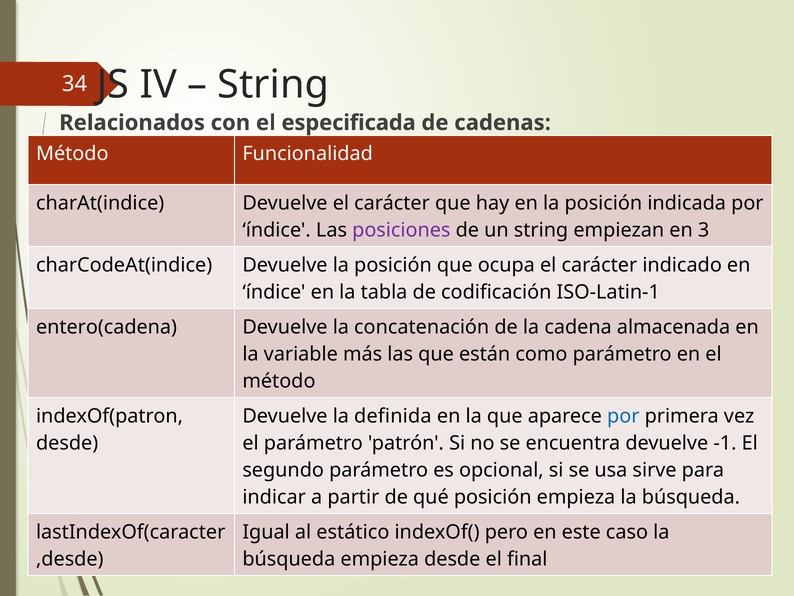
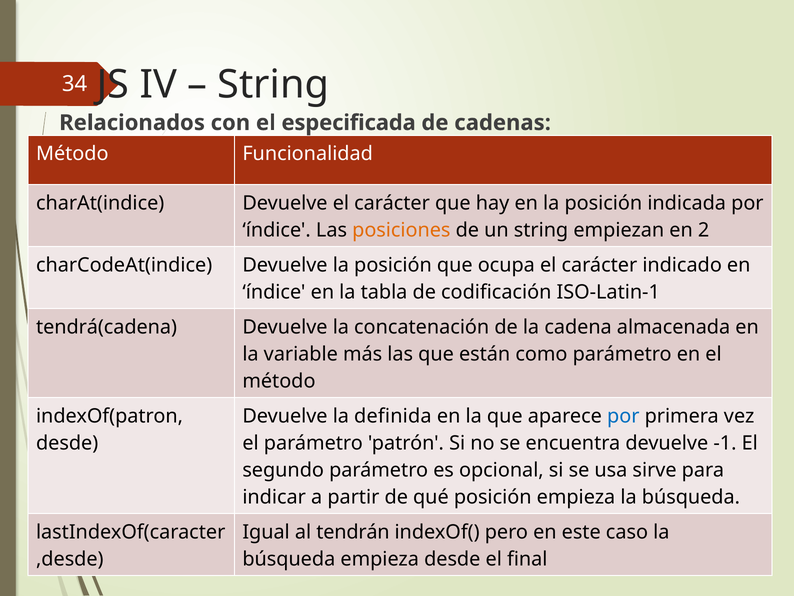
posiciones colour: purple -> orange
3: 3 -> 2
entero(cadena: entero(cadena -> tendrá(cadena
estático: estático -> tendrán
